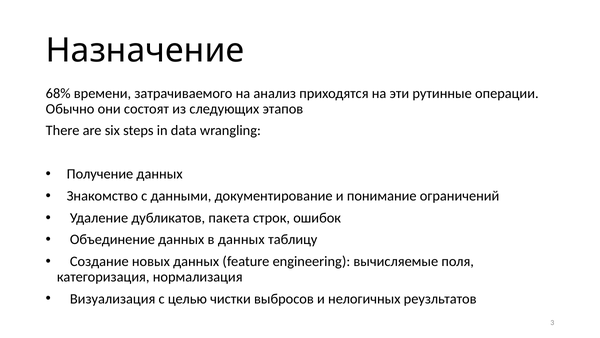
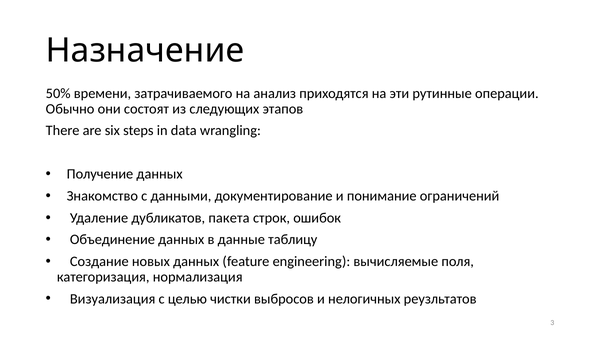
68%: 68% -> 50%
в данных: данных -> данные
